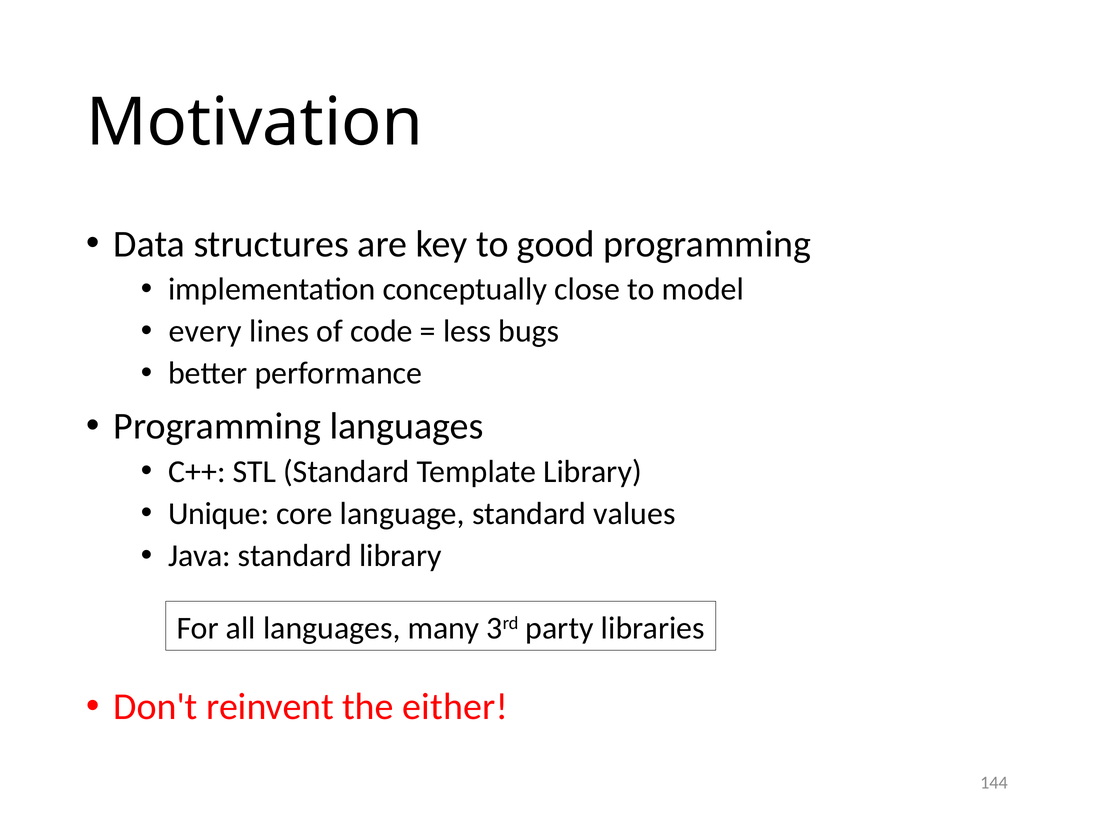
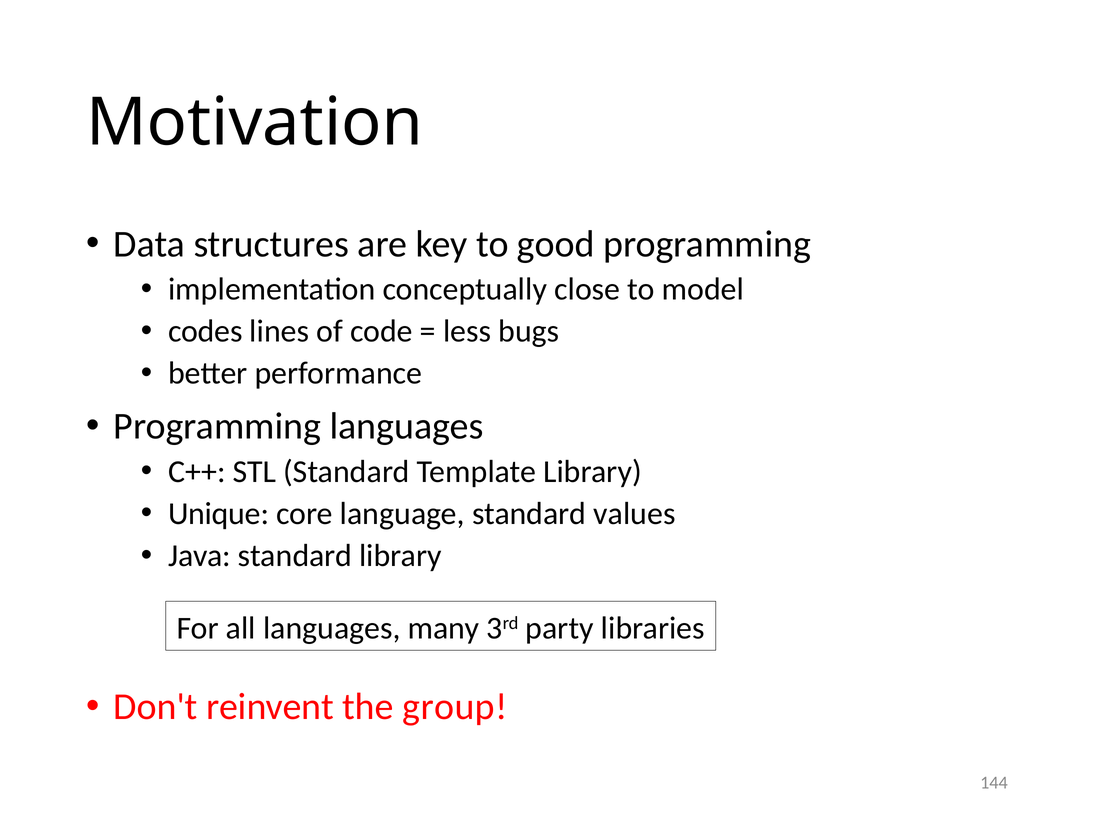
every: every -> codes
either: either -> group
